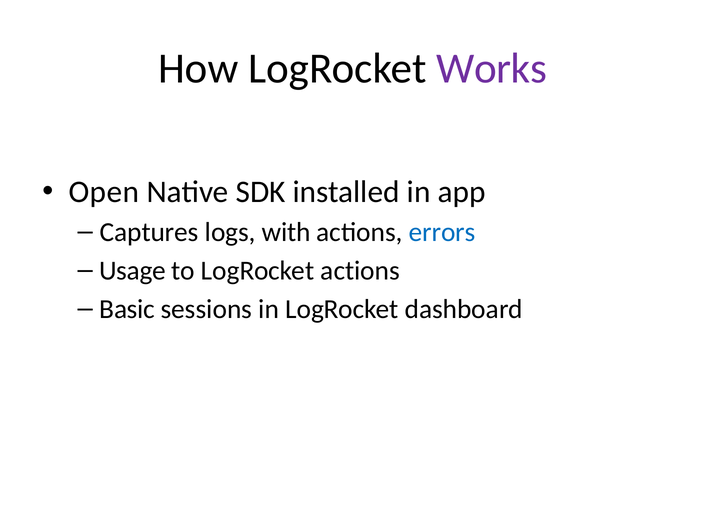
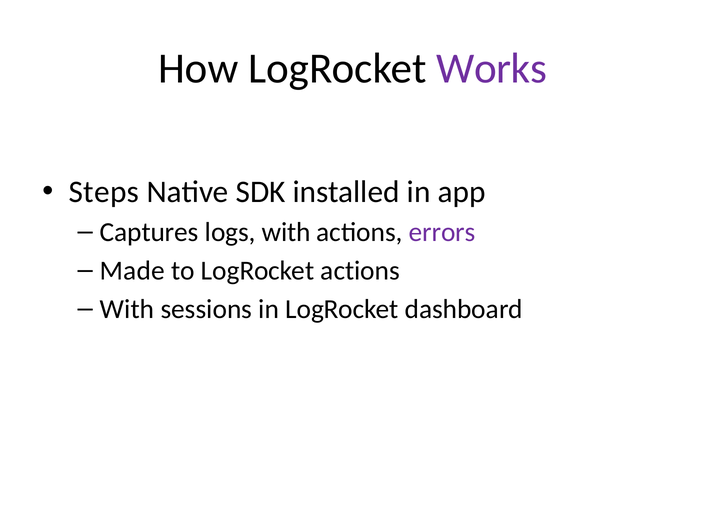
Open: Open -> Steps
errors colour: blue -> purple
Usage: Usage -> Made
Basic at (127, 309): Basic -> With
